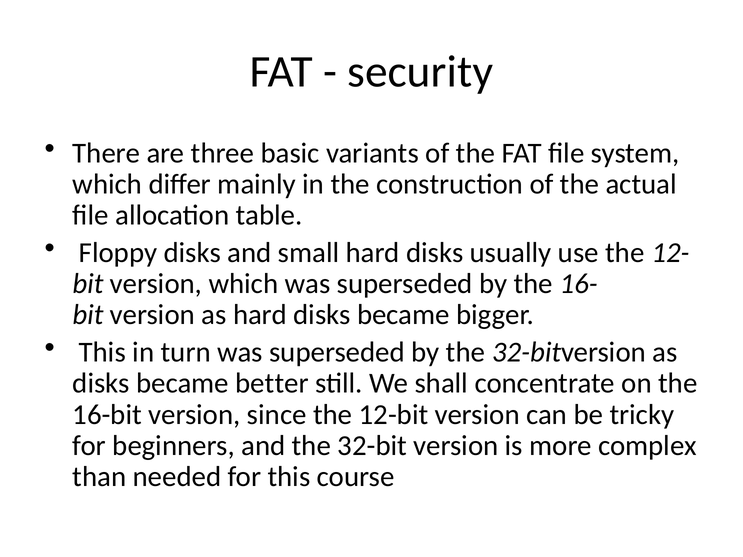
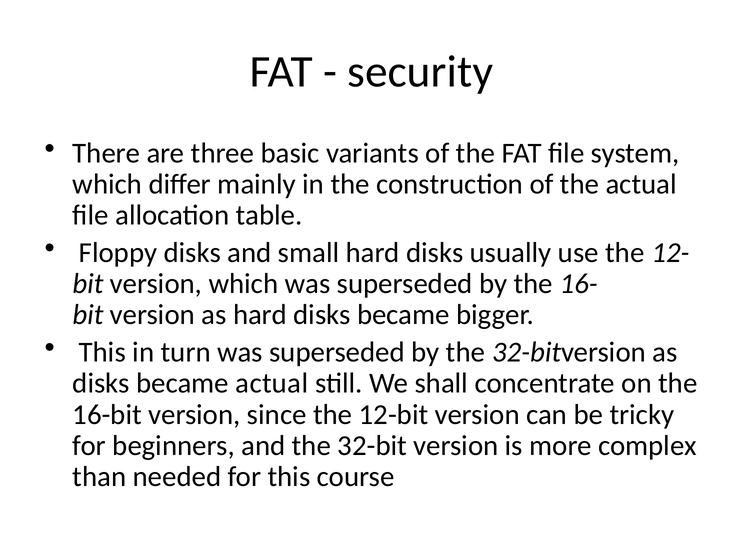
became better: better -> actual
